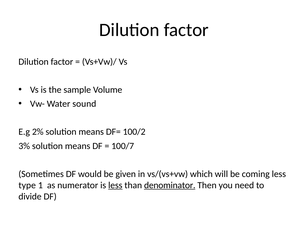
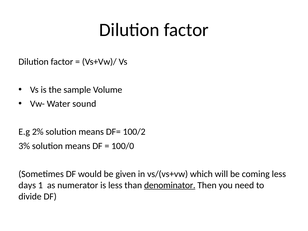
100/7: 100/7 -> 100/0
type: type -> days
less at (115, 185) underline: present -> none
